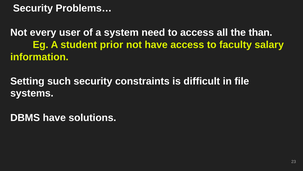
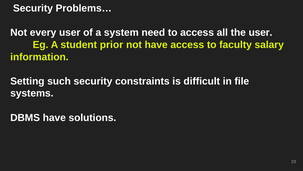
the than: than -> user
